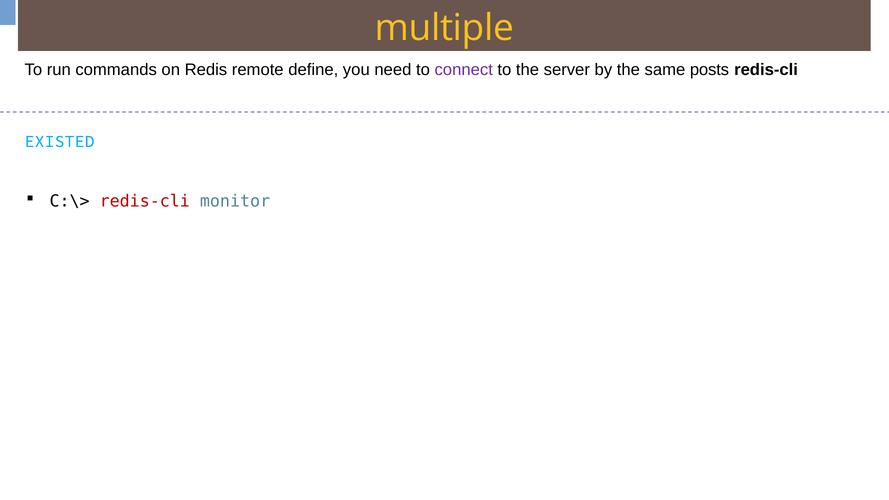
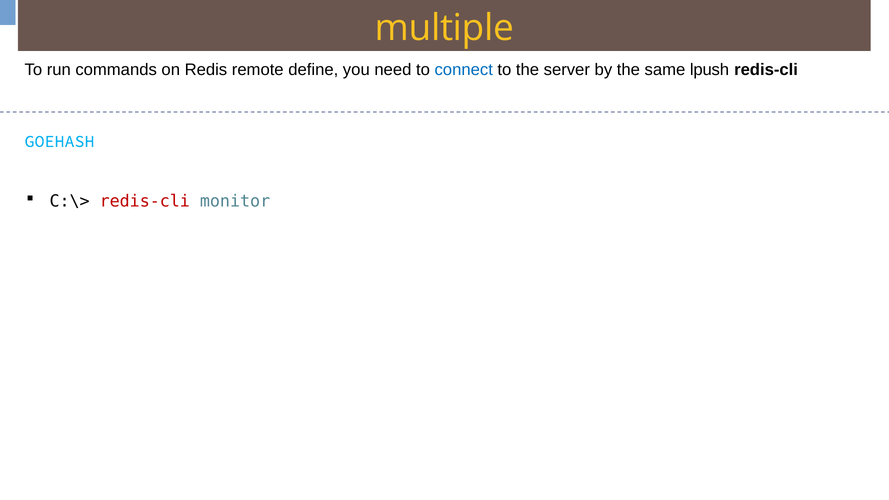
connect colour: purple -> blue
posts: posts -> lpush
EXISTED: EXISTED -> GOEHASH
